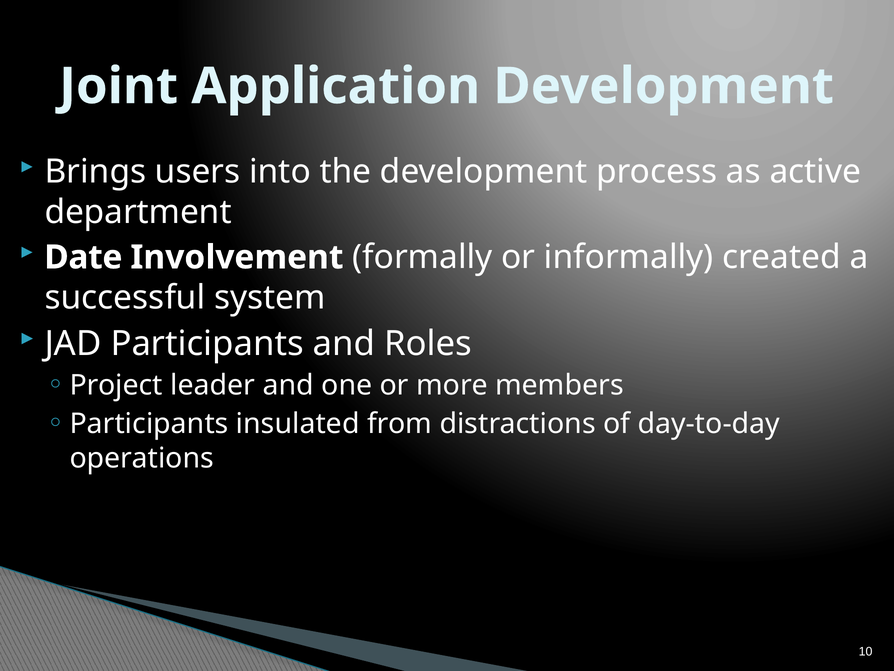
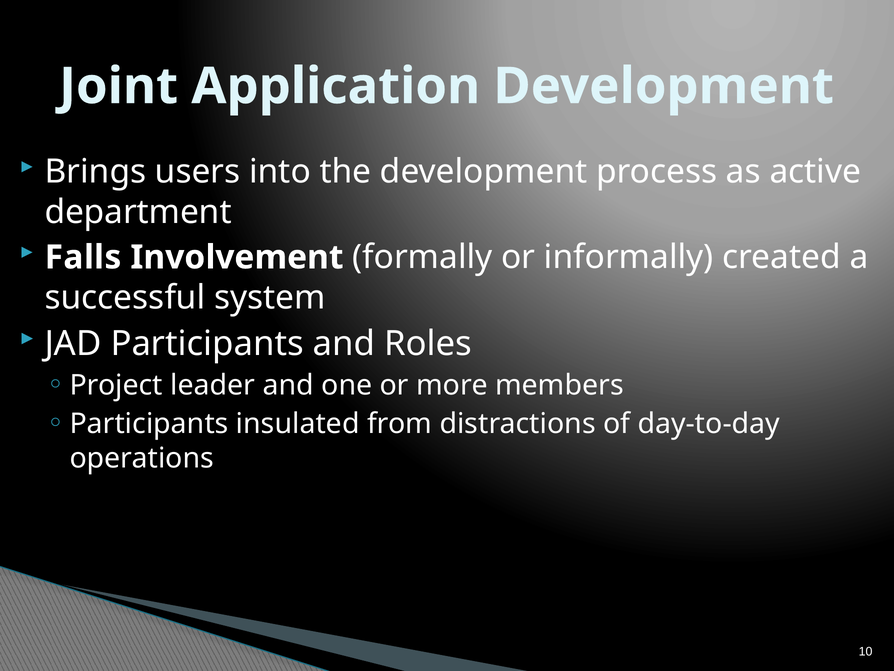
Date: Date -> Falls
